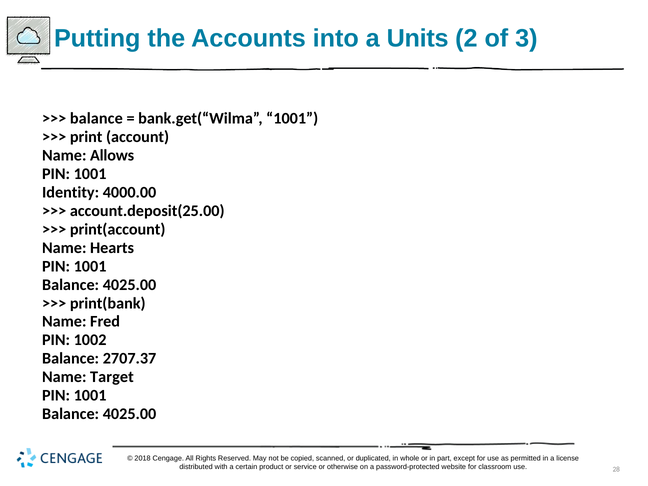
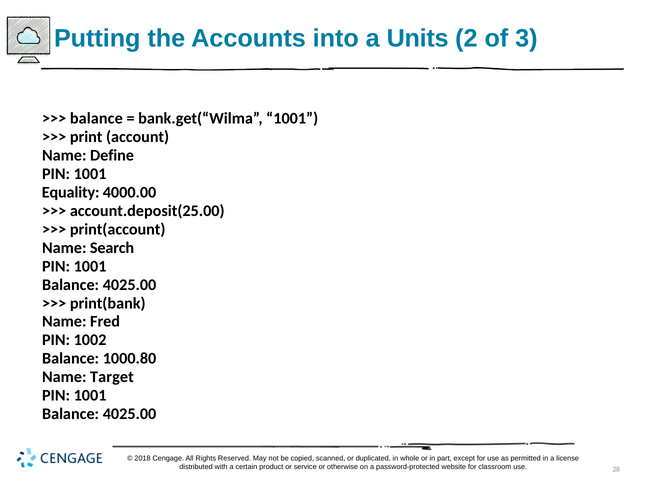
Allows: Allows -> Define
Identity: Identity -> Equality
Hearts: Hearts -> Search
2707.37: 2707.37 -> 1000.80
